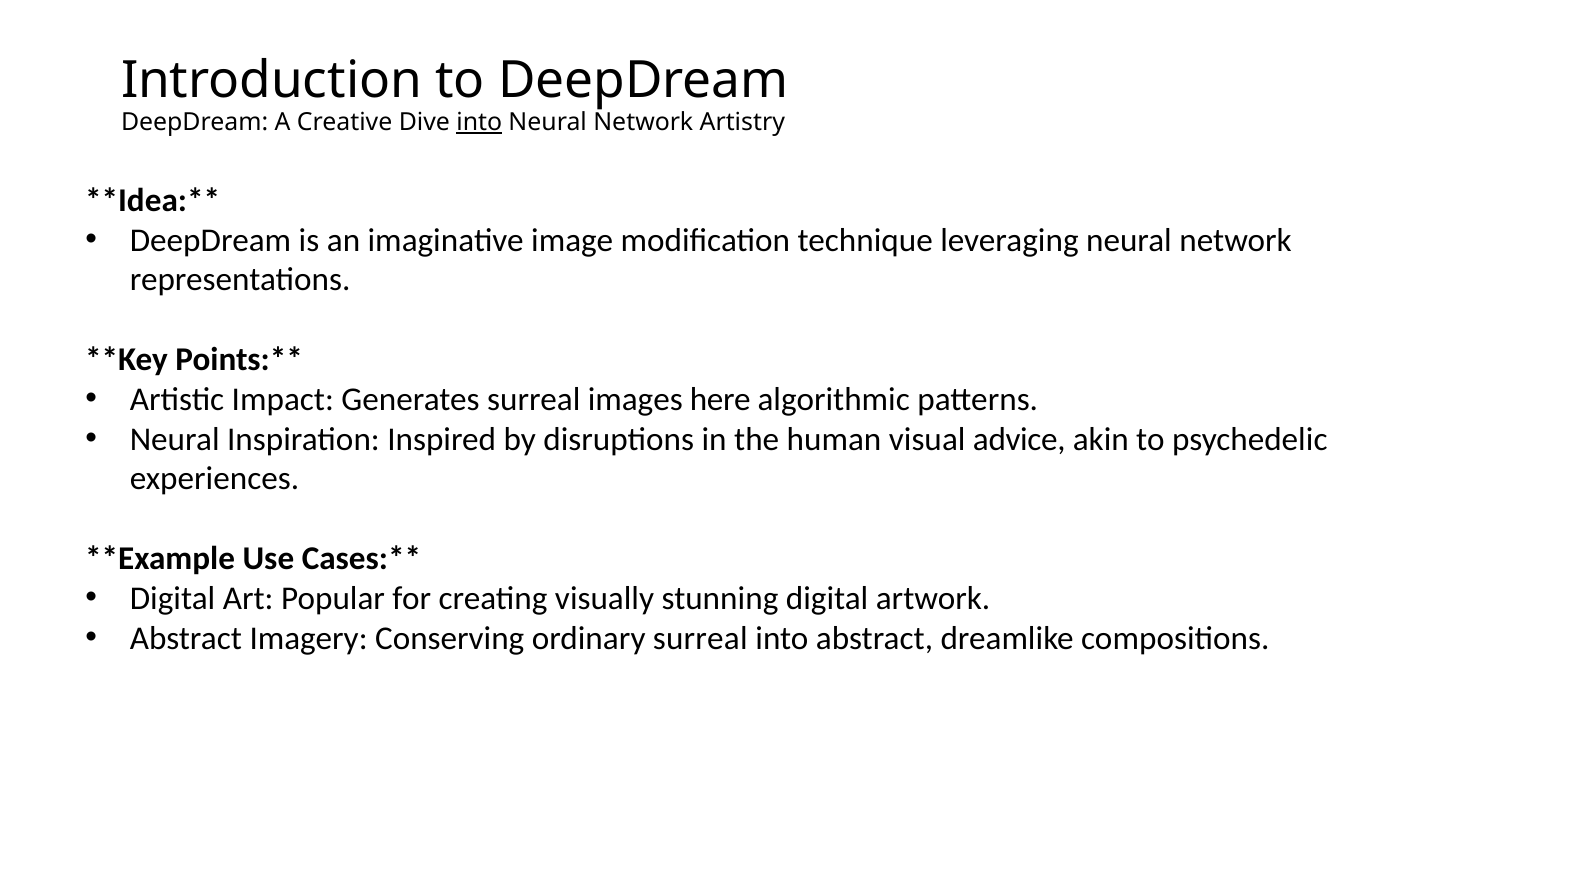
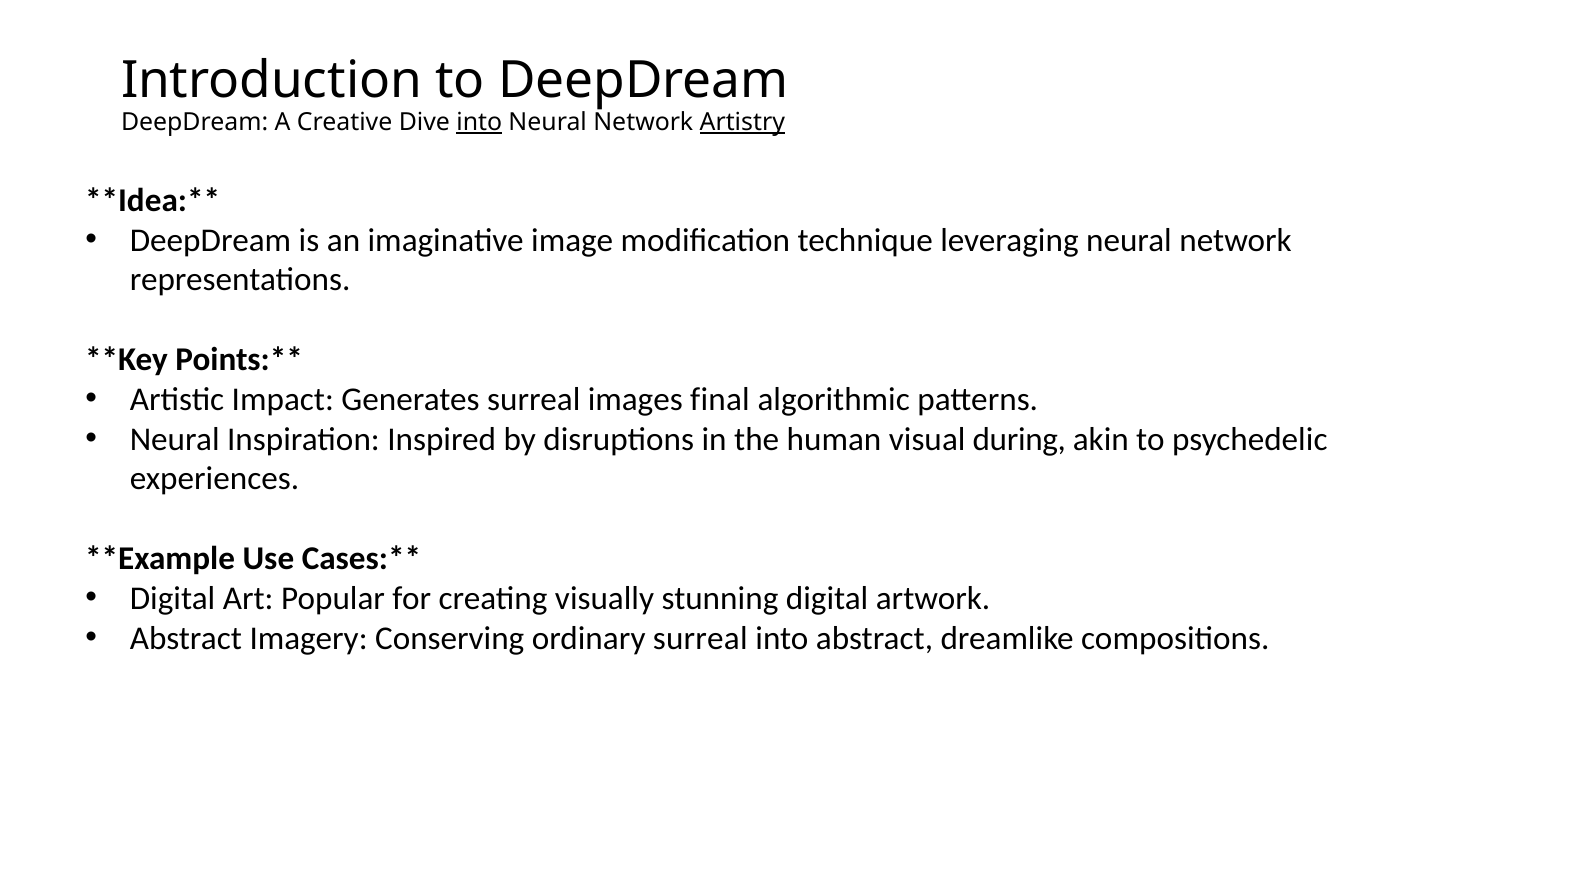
Artistry underline: none -> present
here: here -> final
advice: advice -> during
